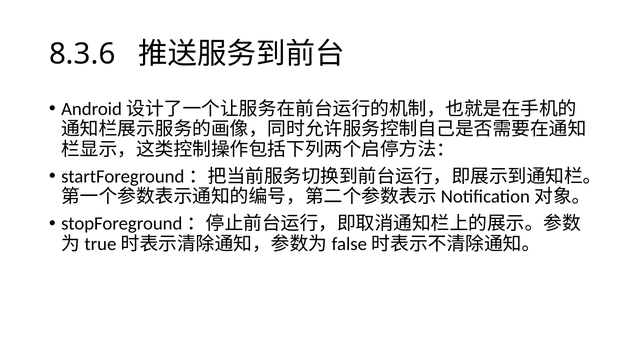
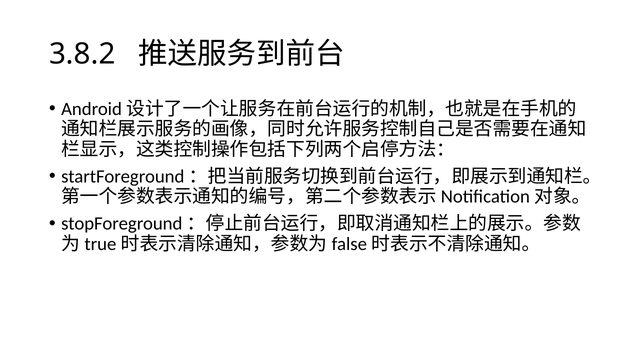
8.3.6: 8.3.6 -> 3.8.2
